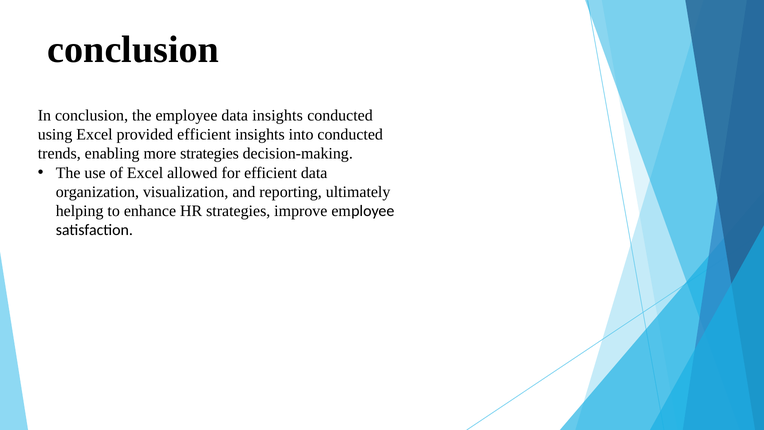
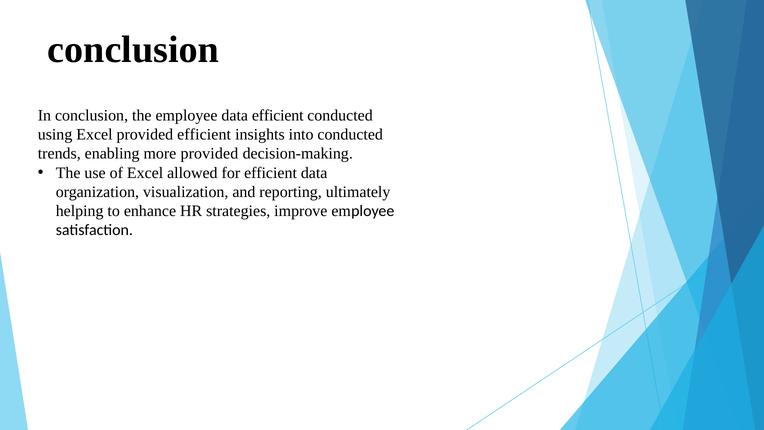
data insights: insights -> efficient
more strategies: strategies -> provided
